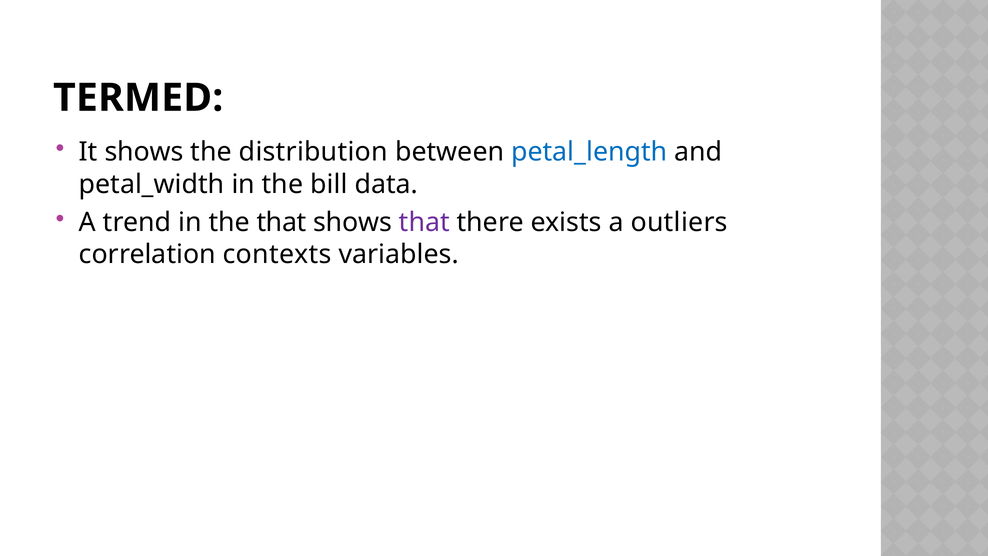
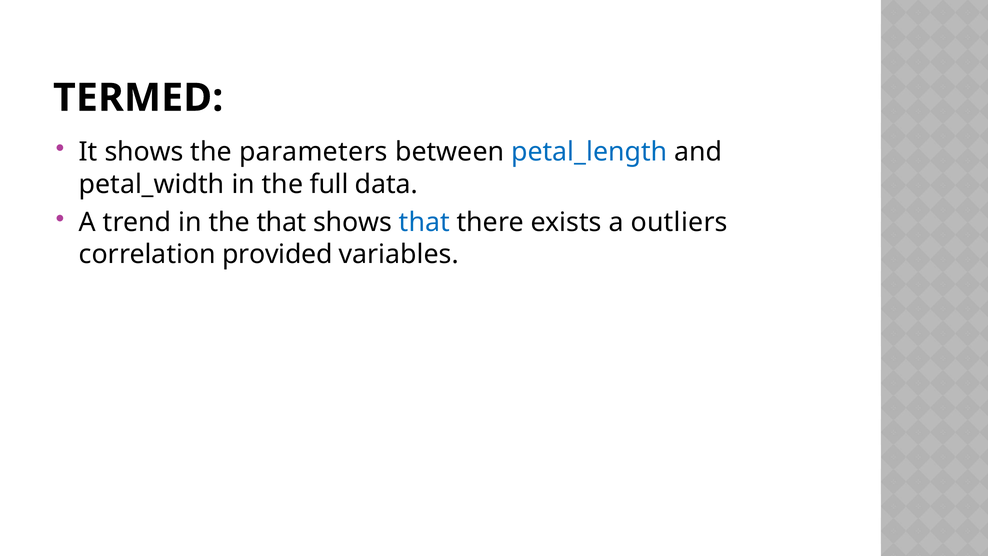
distribution: distribution -> parameters
bill: bill -> full
that at (424, 222) colour: purple -> blue
contexts: contexts -> provided
